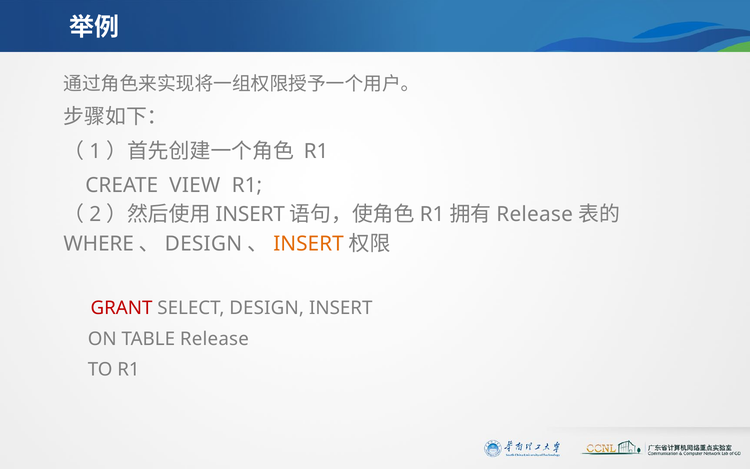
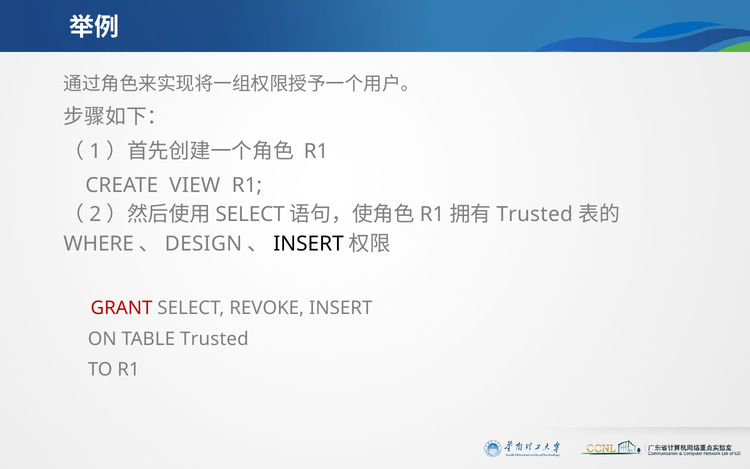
INSERT at (250, 214): INSERT -> SELECT
Release at (535, 214): Release -> Trusted
INSERT at (309, 244) colour: orange -> black
SELECT DESIGN: DESIGN -> REVOKE
TABLE Release: Release -> Trusted
